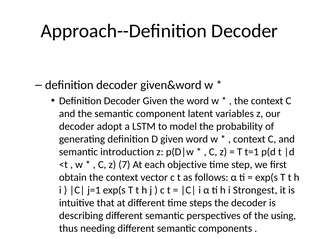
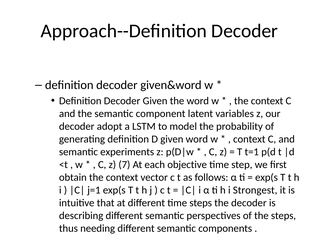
introduction: introduction -> experiments
the using: using -> steps
